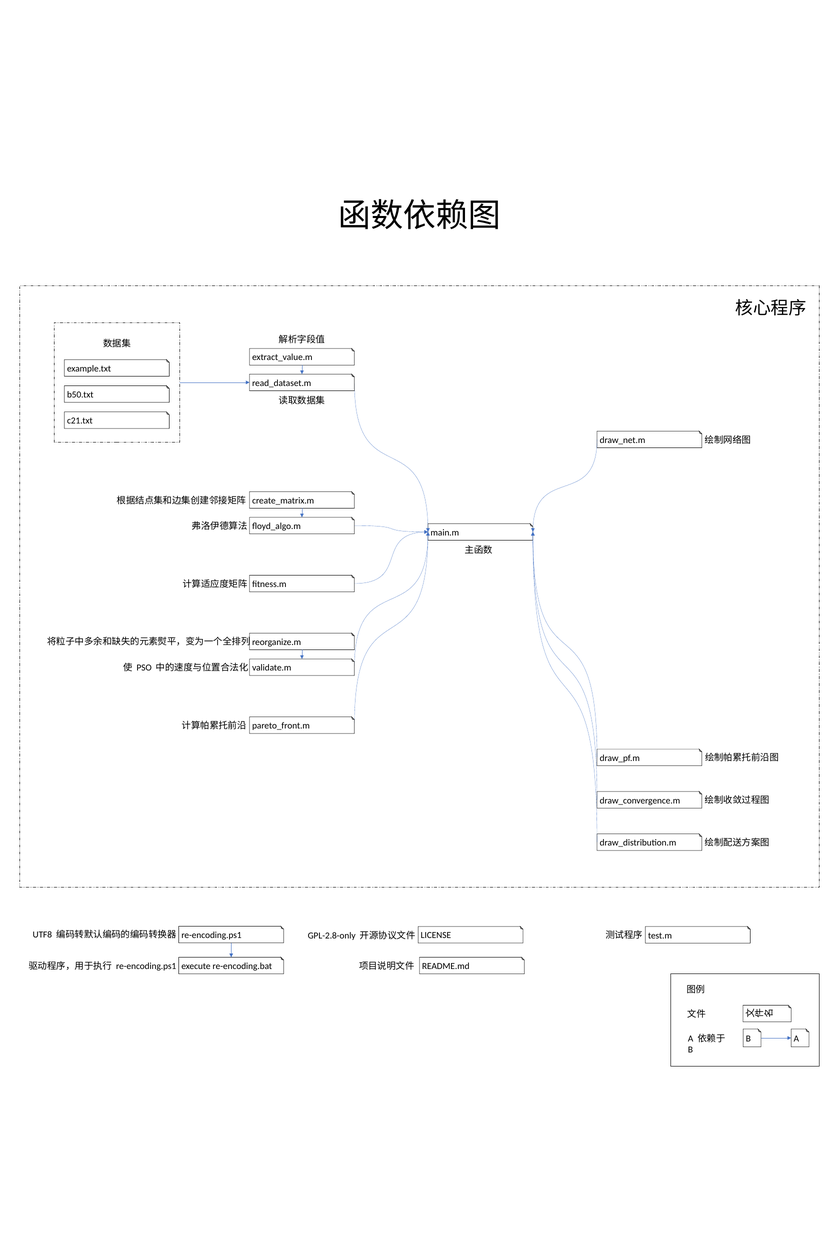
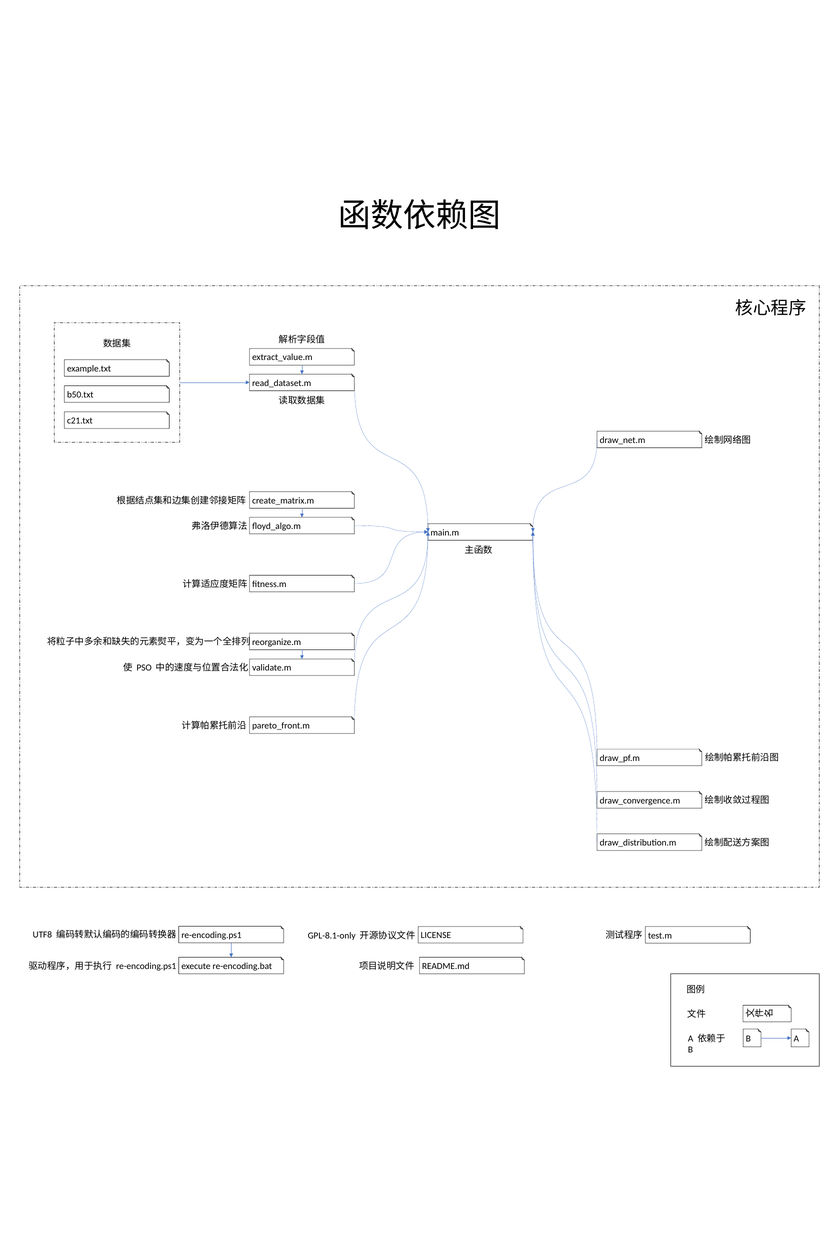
GPL-2.8-only: GPL-2.8-only -> GPL-8.1-only
